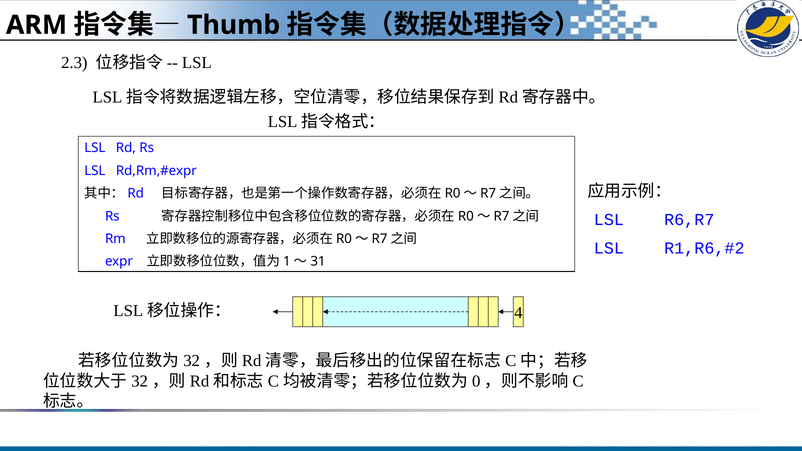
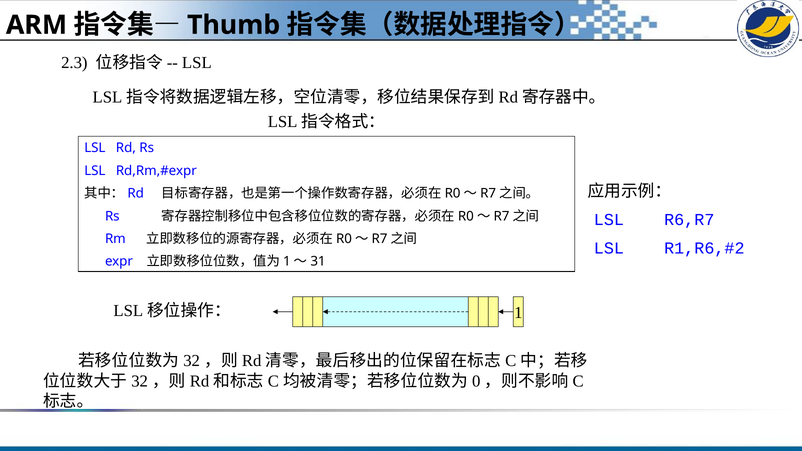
4: 4 -> 1
